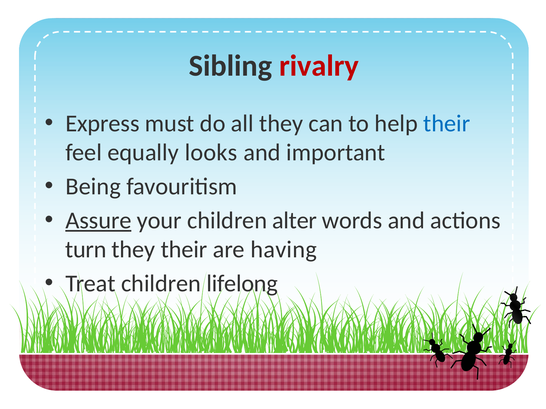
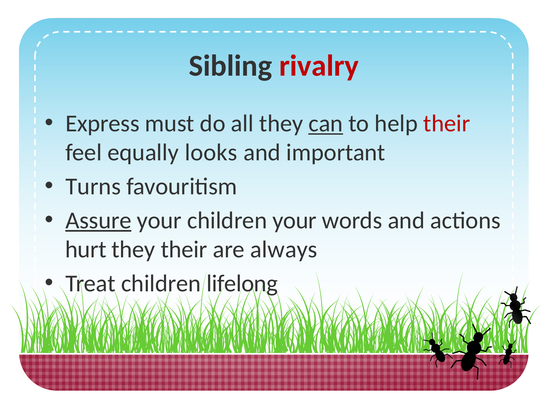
can underline: none -> present
their at (447, 124) colour: blue -> red
Being: Being -> Turns
children alter: alter -> your
turn: turn -> hurt
having: having -> always
